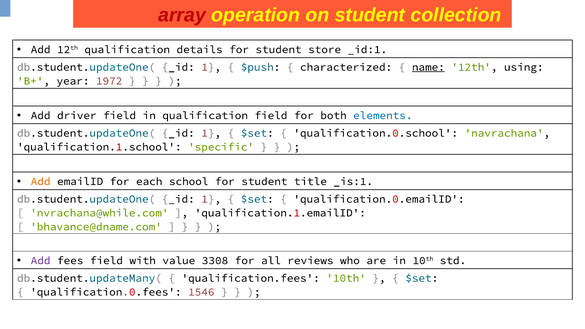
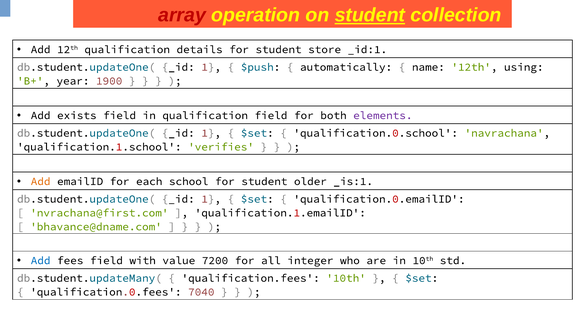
student at (370, 15) underline: none -> present
characterized: characterized -> automatically
name underline: present -> none
1972: 1972 -> 1900
driver: driver -> exists
elements colour: blue -> purple
specific: specific -> verifies
title: title -> older
nvrachana@while.com: nvrachana@while.com -> nvrachana@first.com
Add at (41, 261) colour: purple -> blue
3308: 3308 -> 7200
reviews: reviews -> integer
1546: 1546 -> 7040
